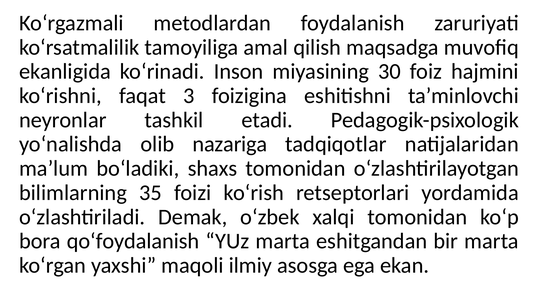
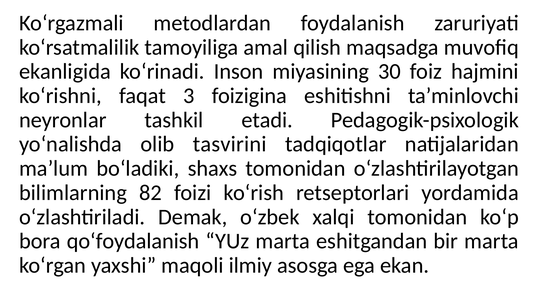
nazariga: nazariga -> tasvirini
35: 35 -> 82
